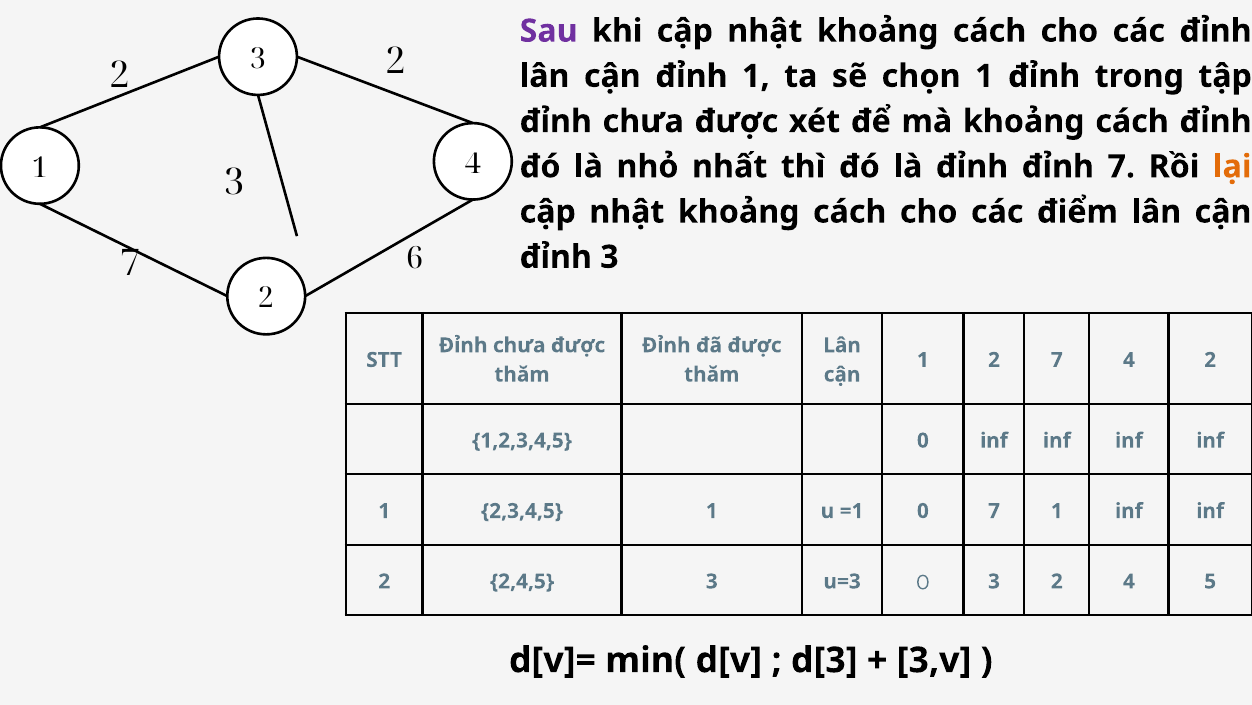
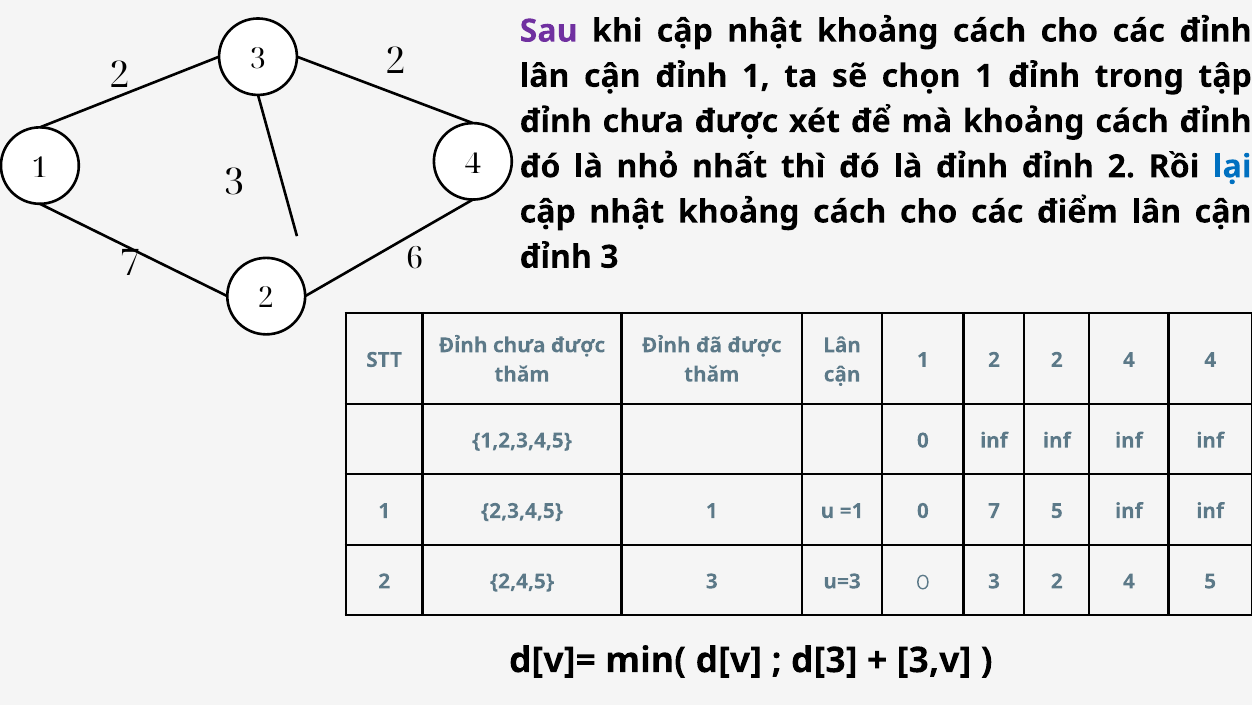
đỉnh 7: 7 -> 2
lại colour: orange -> blue
1 2 7: 7 -> 2
2 at (1210, 360): 2 -> 4
7 1: 1 -> 5
